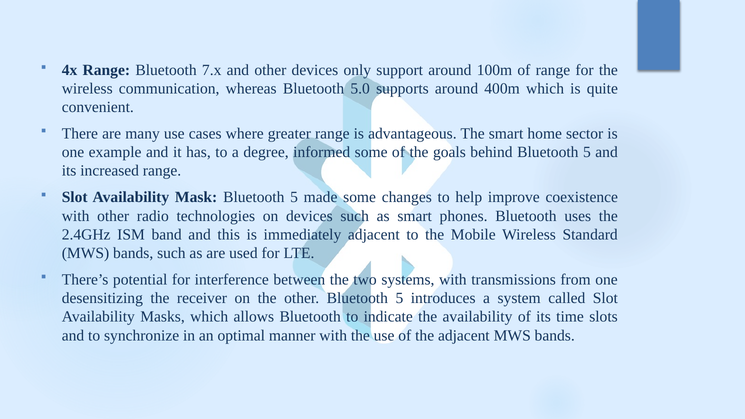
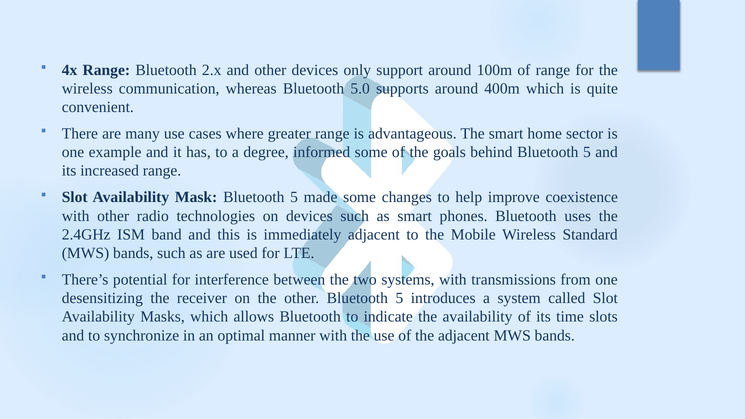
7.x: 7.x -> 2.x
